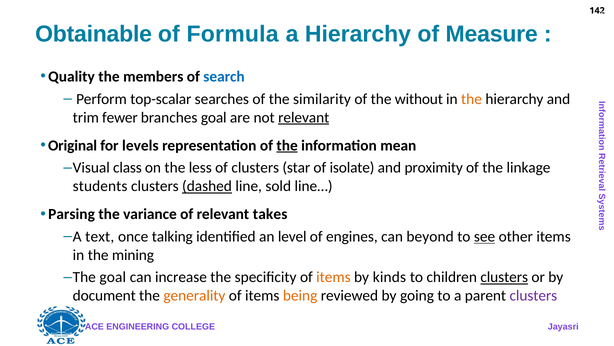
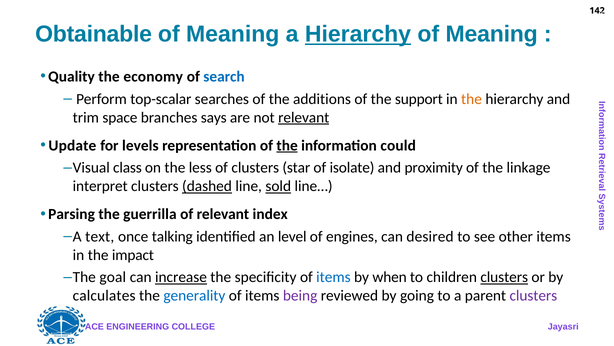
Formula at (233, 34): Formula -> Meaning
Hierarchy at (358, 34) underline: none -> present
Measure at (492, 34): Measure -> Meaning
members: members -> economy
similarity: similarity -> additions
without: without -> support
fewer: fewer -> space
branches goal: goal -> says
Original: Original -> Update
mean: mean -> could
students: students -> interpret
sold underline: none -> present
variance: variance -> guerrilla
takes: takes -> index
beyond: beyond -> desired
see underline: present -> none
mining: mining -> impact
increase underline: none -> present
items at (333, 277) colour: orange -> blue
kinds: kinds -> when
document: document -> calculates
generality colour: orange -> blue
being colour: orange -> purple
